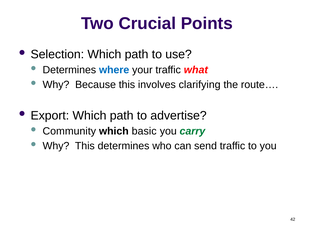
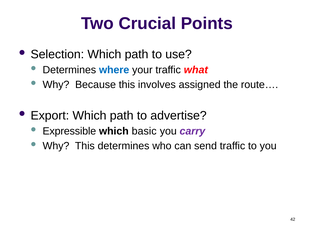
clarifying: clarifying -> assigned
Community: Community -> Expressible
carry colour: green -> purple
